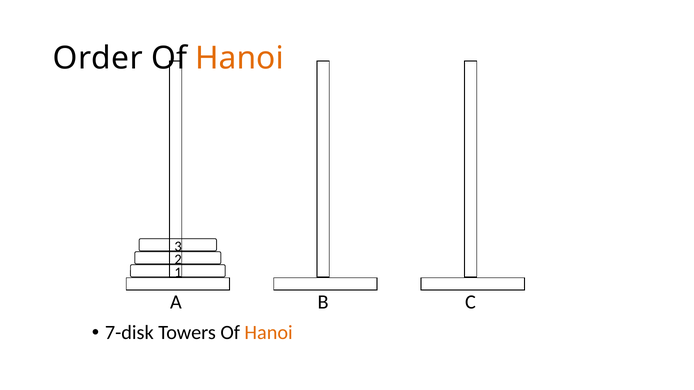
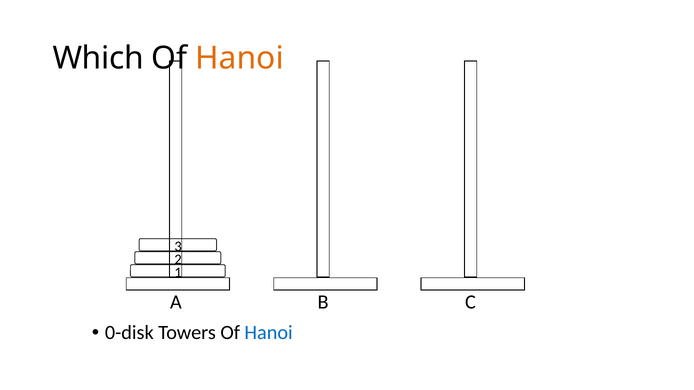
Order: Order -> Which
7-disk: 7-disk -> 0-disk
Hanoi at (269, 333) colour: orange -> blue
